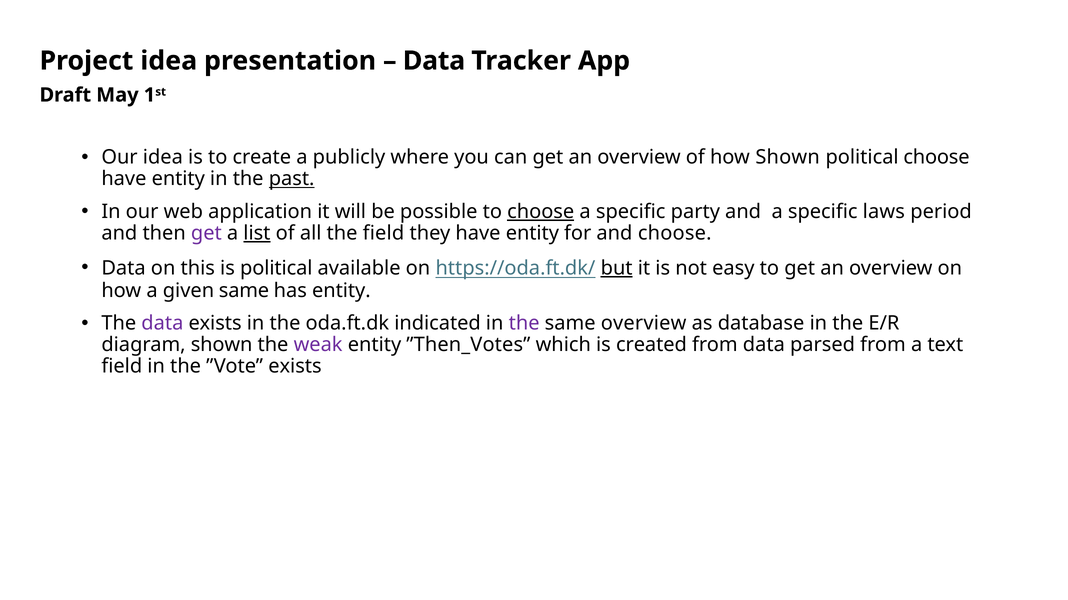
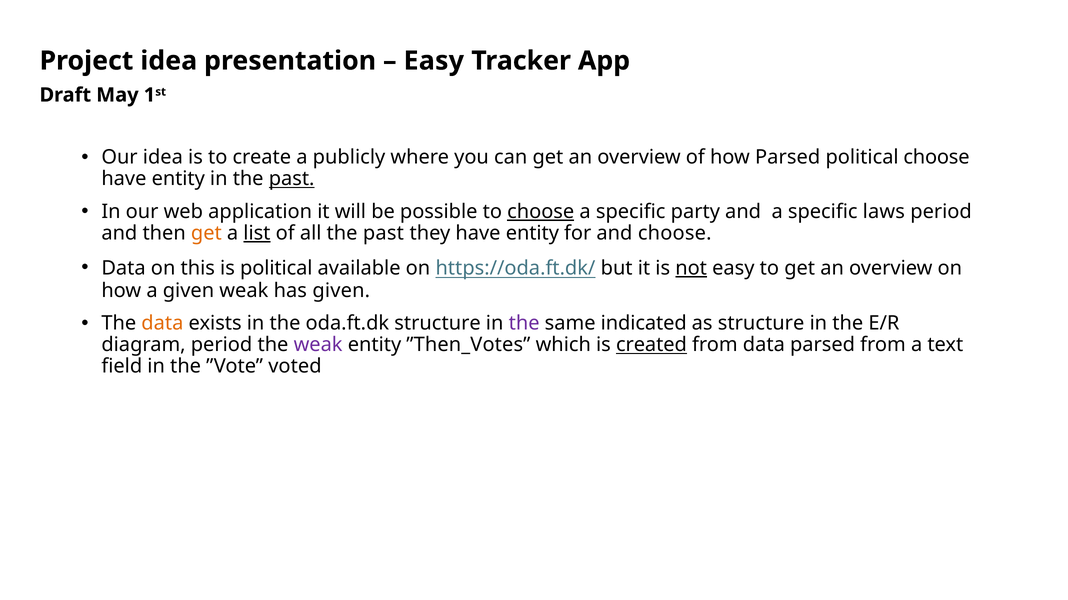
Data at (434, 61): Data -> Easy
how Shown: Shown -> Parsed
get at (206, 234) colour: purple -> orange
all the field: field -> past
but underline: present -> none
not underline: none -> present
given same: same -> weak
has entity: entity -> given
data at (162, 324) colour: purple -> orange
oda.ft.dk indicated: indicated -> structure
same overview: overview -> indicated
as database: database -> structure
diagram shown: shown -> period
created underline: none -> present
”Vote exists: exists -> voted
